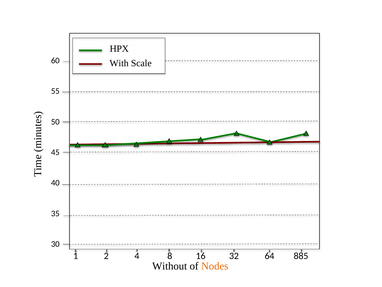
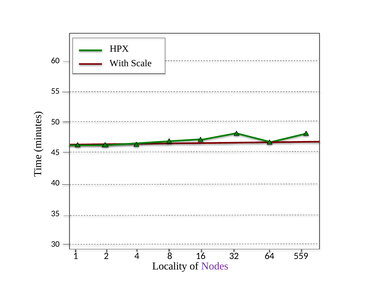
885: 885 -> 559
Without: Without -> Locality
Nodes colour: orange -> purple
